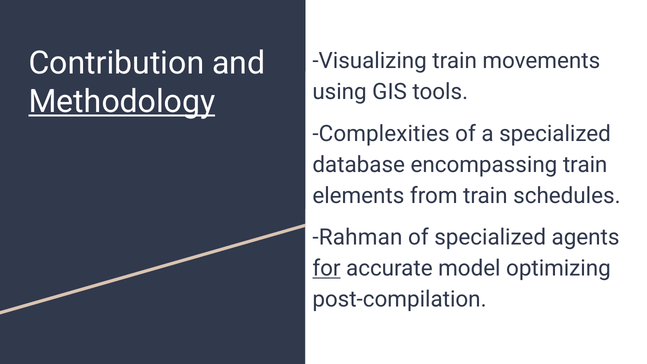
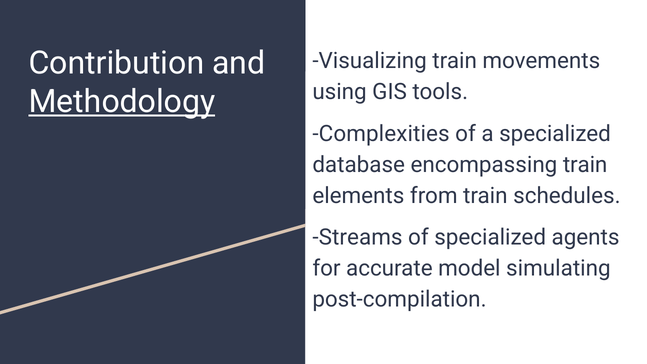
Rahman: Rahman -> Streams
for underline: present -> none
optimizing: optimizing -> simulating
